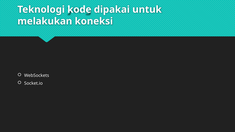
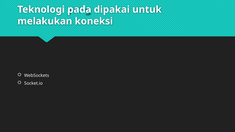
kode: kode -> pada
